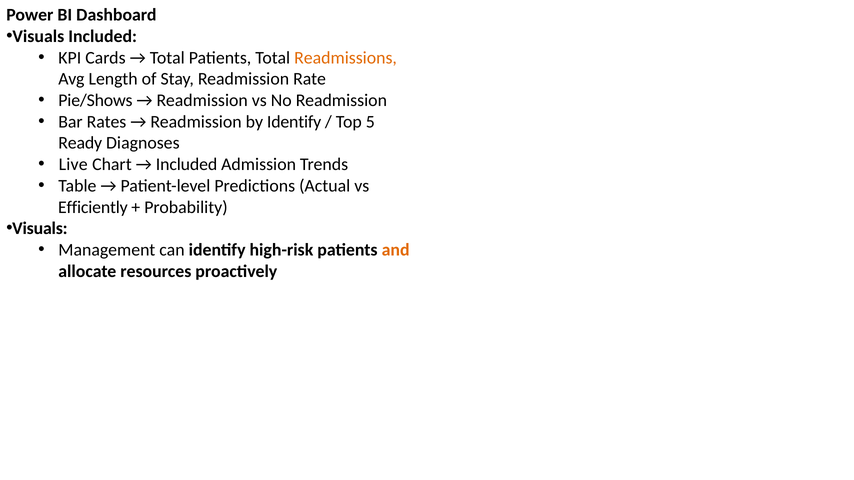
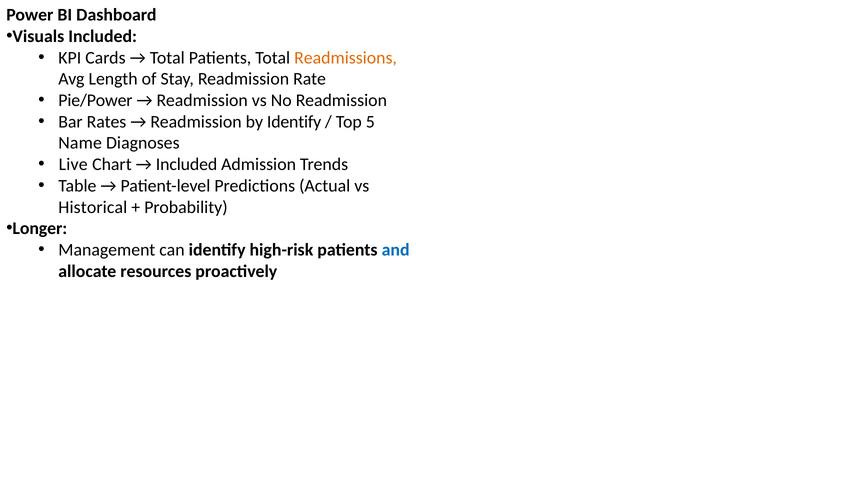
Pie/Shows: Pie/Shows -> Pie/Power
Ready: Ready -> Name
Efficiently: Efficiently -> Historical
Visuals at (40, 229): Visuals -> Longer
and colour: orange -> blue
